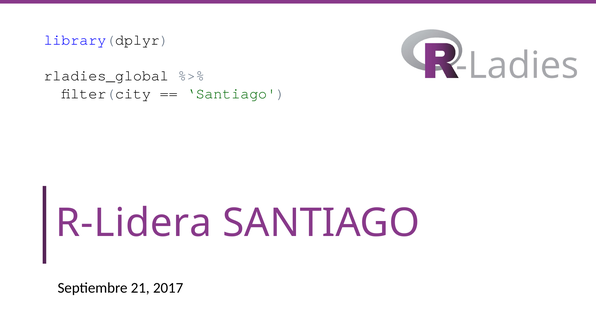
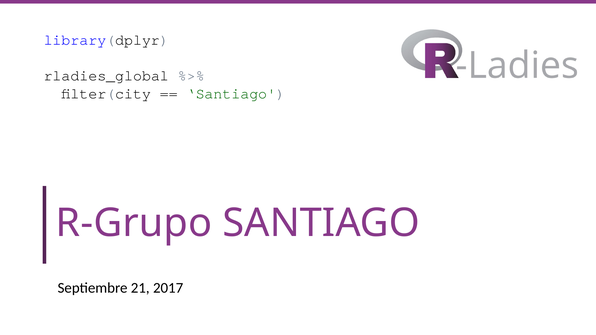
R-Lidera: R-Lidera -> R-Grupo
